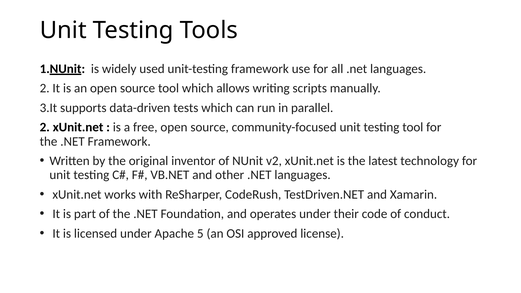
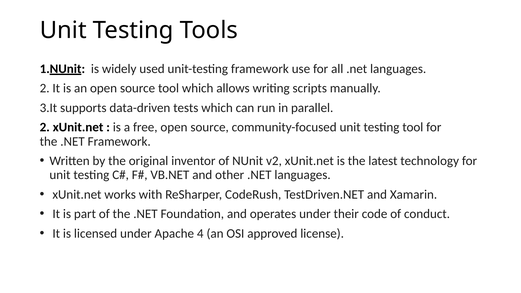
5: 5 -> 4
